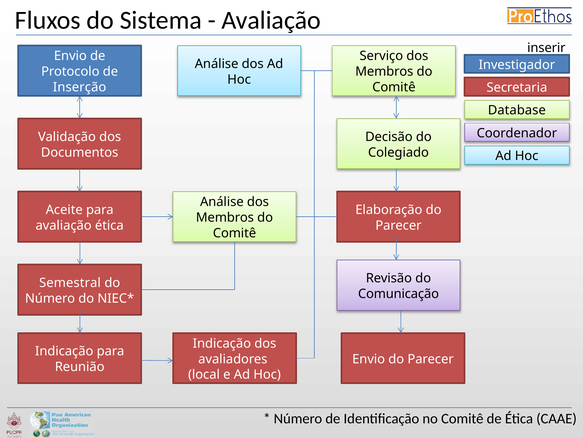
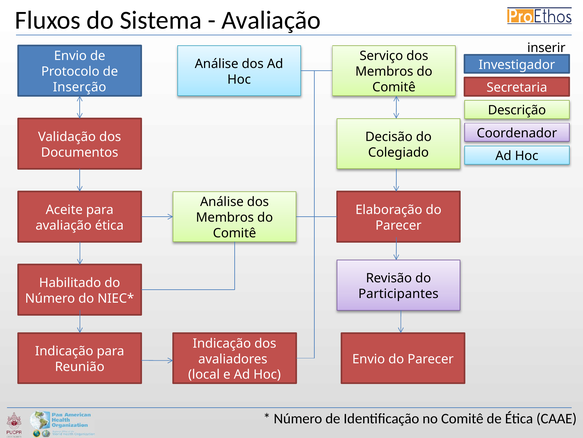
Database: Database -> Descrição
Semestral: Semestral -> Habilitado
Comunicação: Comunicação -> Participantes
